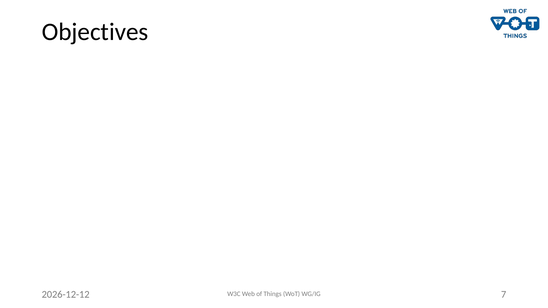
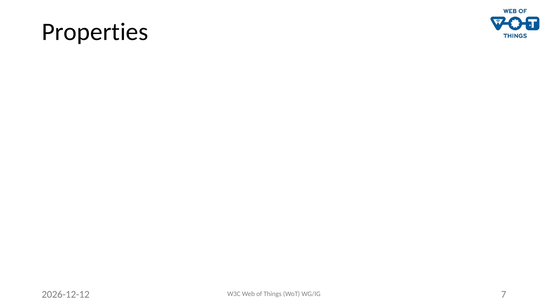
Objectives: Objectives -> Properties
